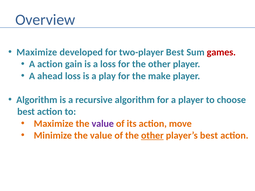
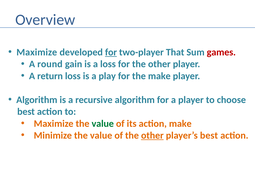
for at (111, 52) underline: none -> present
two-player Best: Best -> That
A action: action -> round
ahead: ahead -> return
value at (103, 124) colour: purple -> green
action move: move -> make
